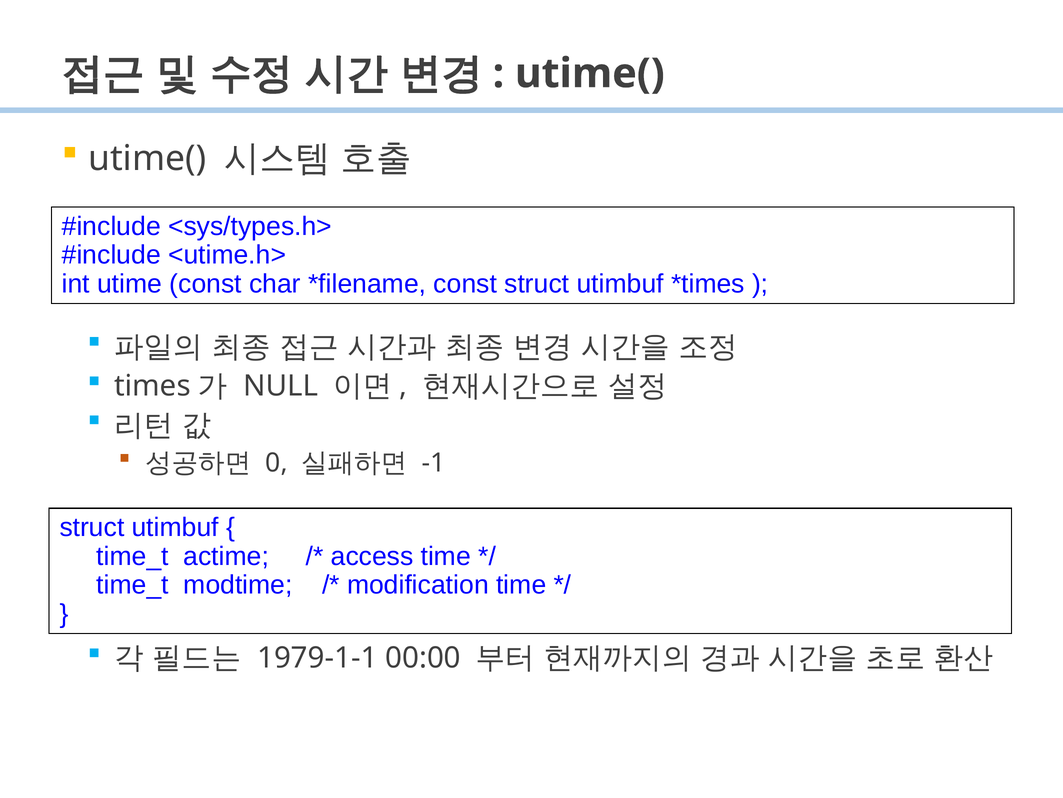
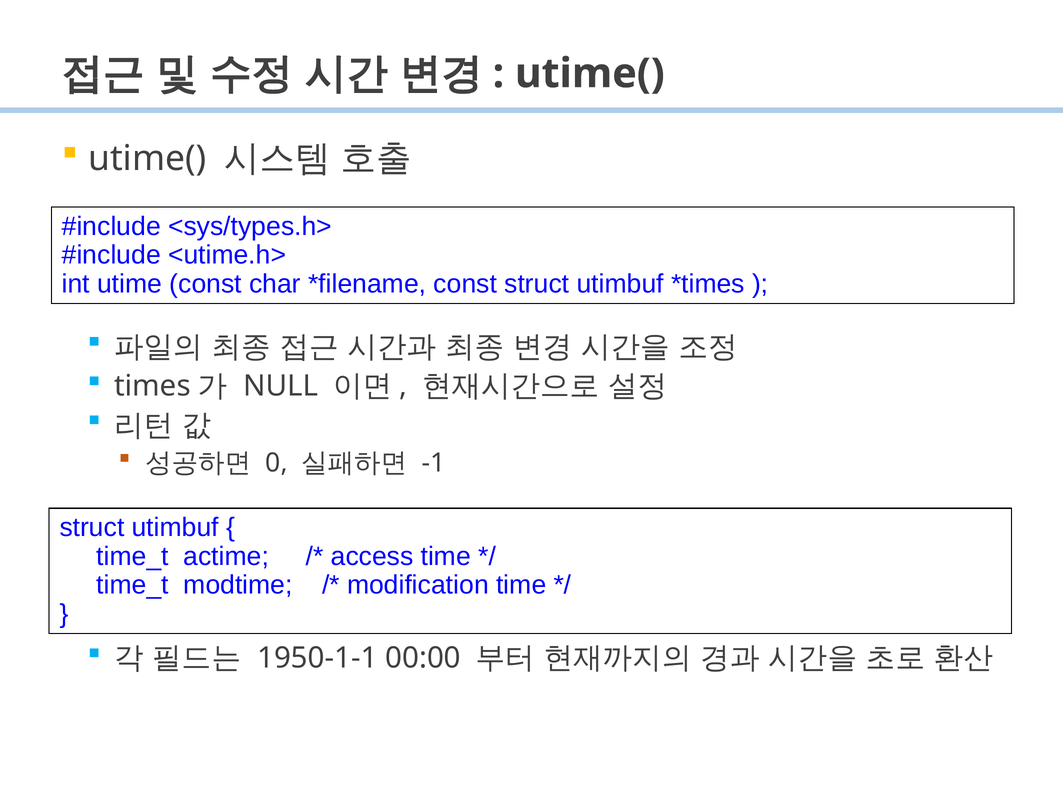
1979-1-1: 1979-1-1 -> 1950-1-1
